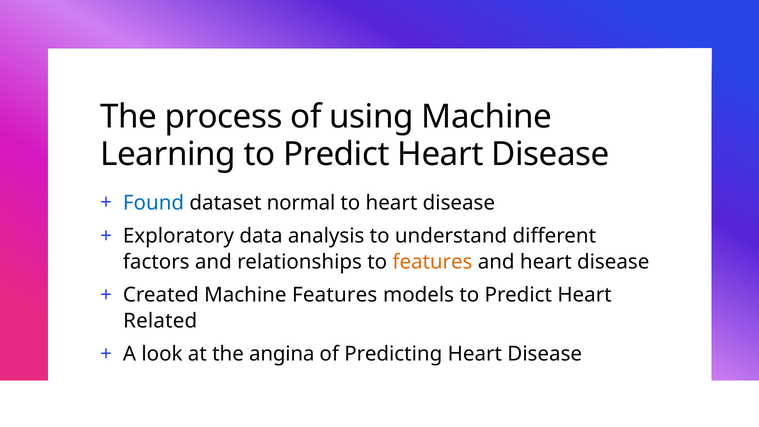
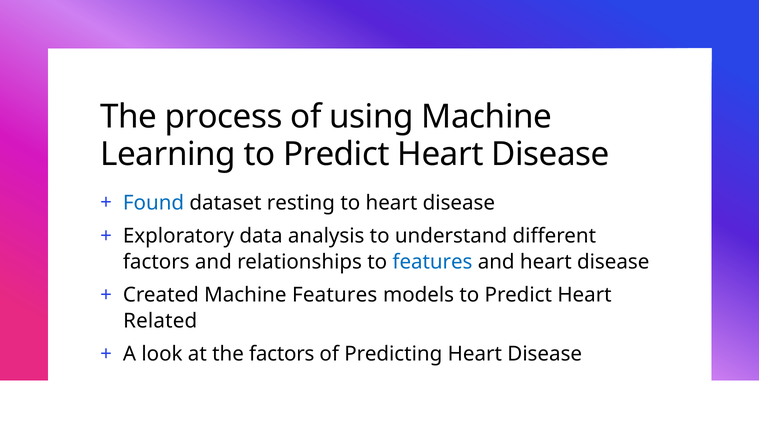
normal: normal -> resting
features at (432, 262) colour: orange -> blue
the angina: angina -> factors
